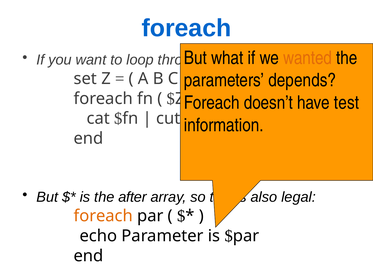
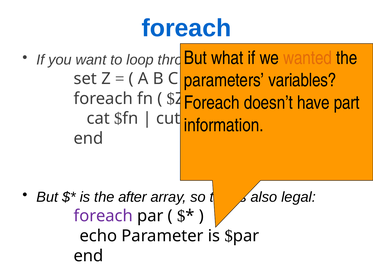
depends: depends -> variables
test: test -> part
foreach at (103, 216) colour: orange -> purple
